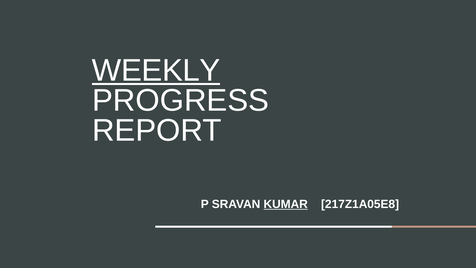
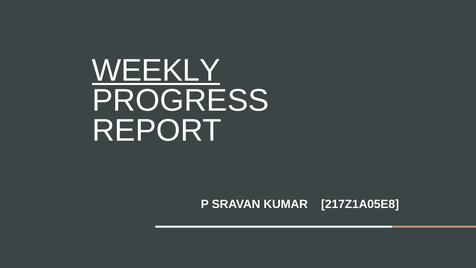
KUMAR underline: present -> none
